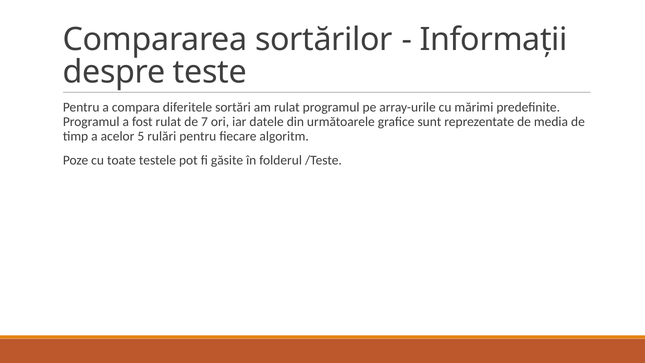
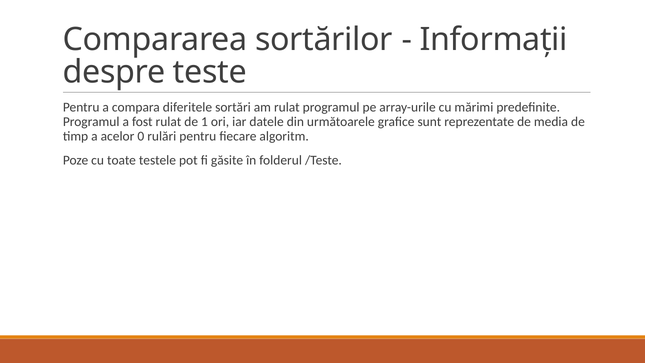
7: 7 -> 1
5: 5 -> 0
